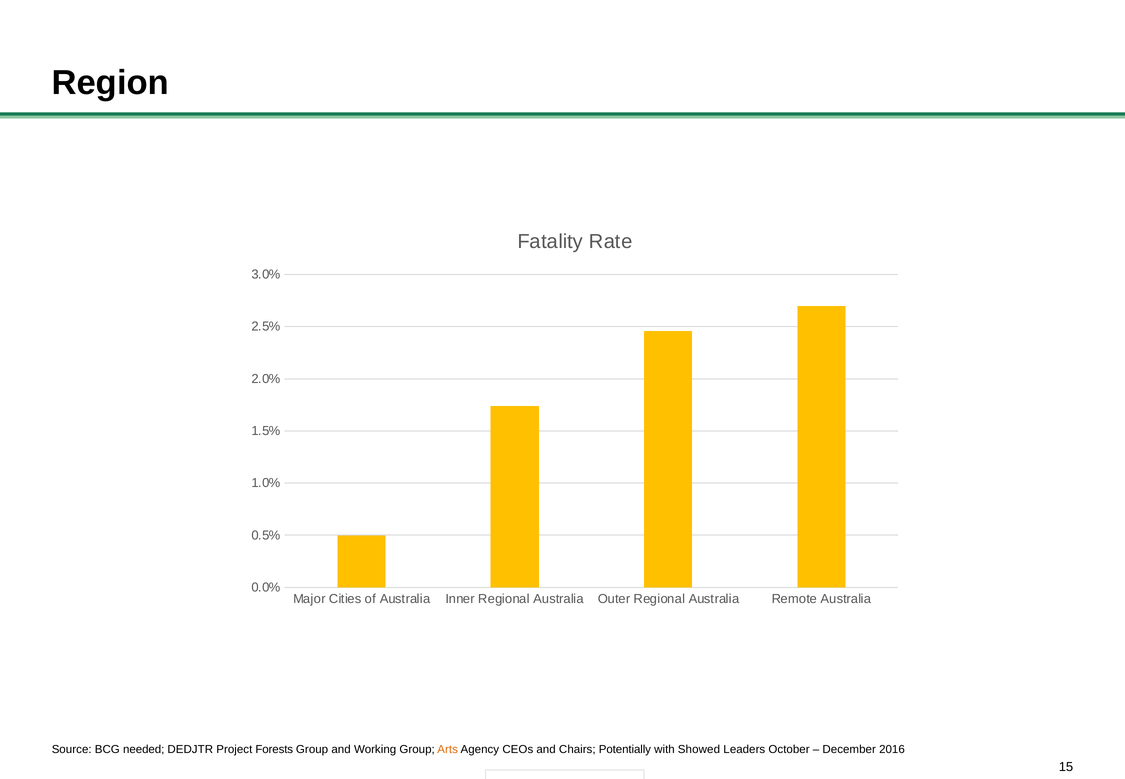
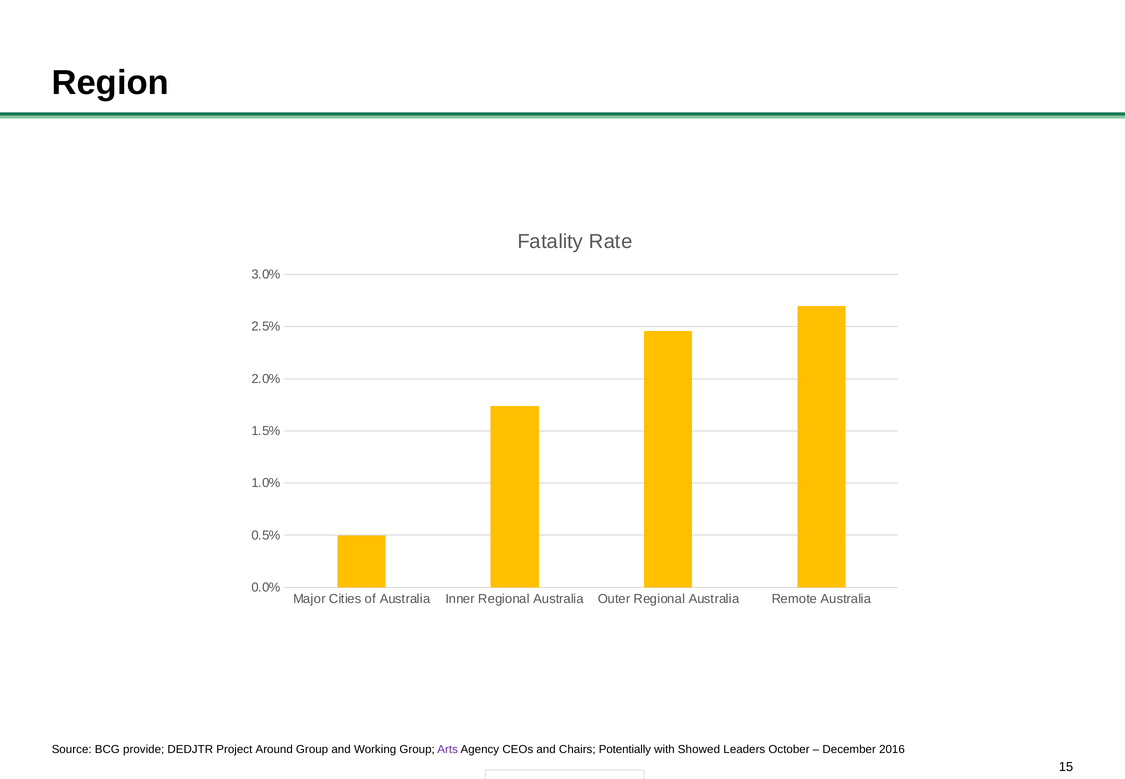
needed: needed -> provide
Forests: Forests -> Around
Arts colour: orange -> purple
